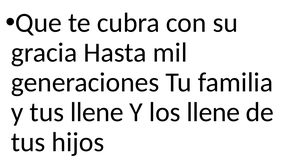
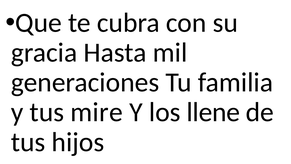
tus llene: llene -> mire
